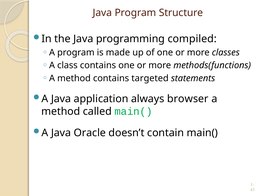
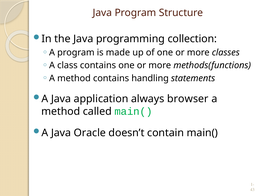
compiled: compiled -> collection
targeted: targeted -> handling
